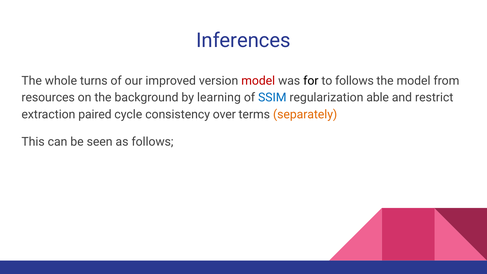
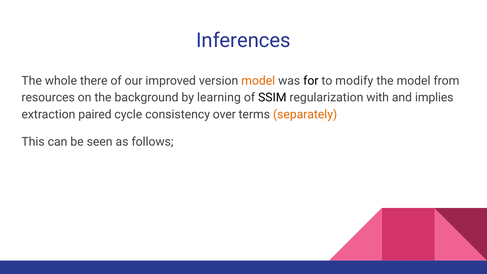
turns: turns -> there
model at (258, 81) colour: red -> orange
to follows: follows -> modify
SSIM colour: blue -> black
able: able -> with
restrict: restrict -> implies
